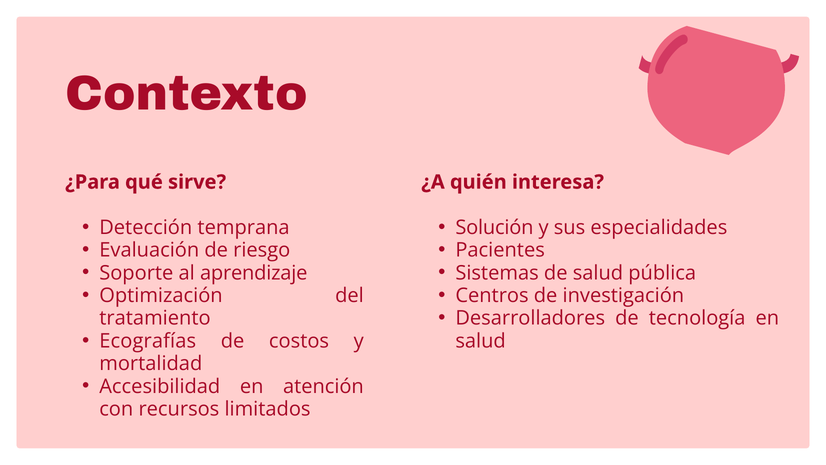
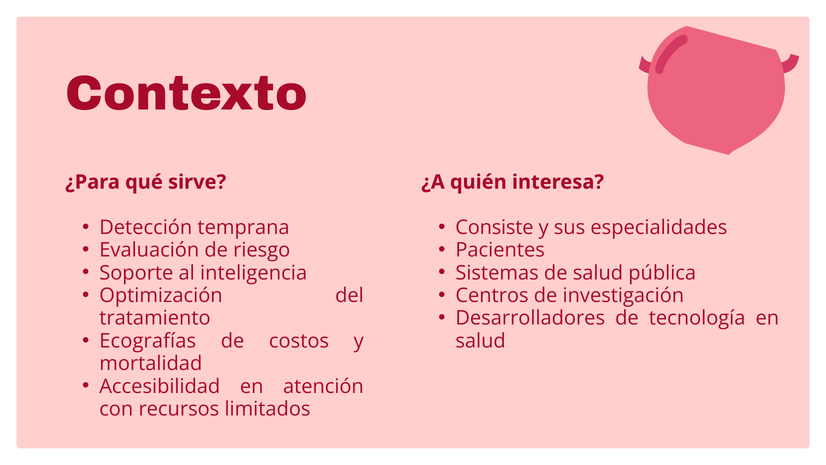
Solución: Solución -> Consiste
aprendizaje: aprendizaje -> inteligencia
